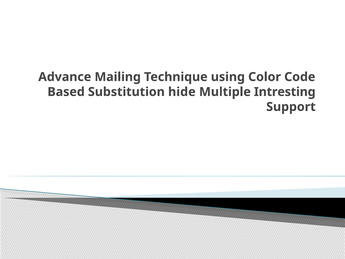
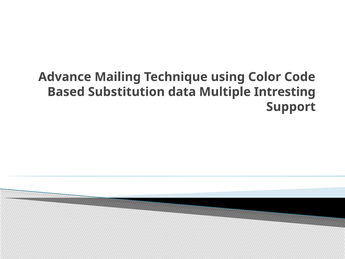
hide: hide -> data
